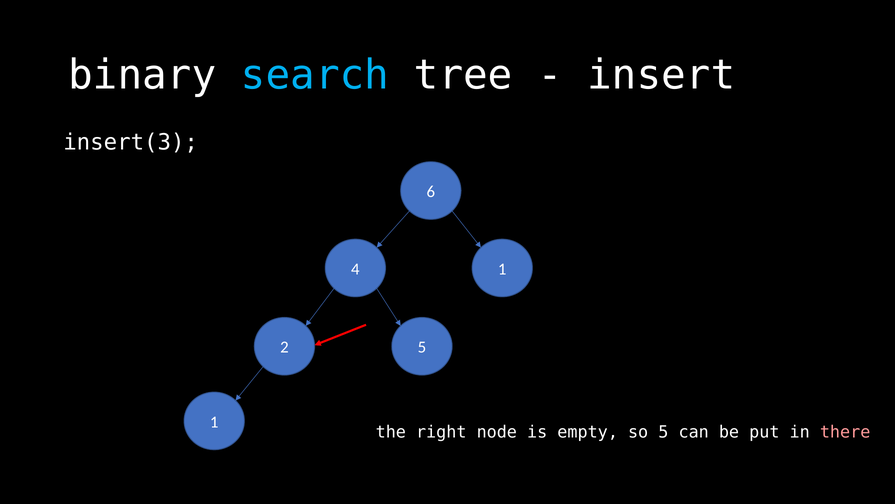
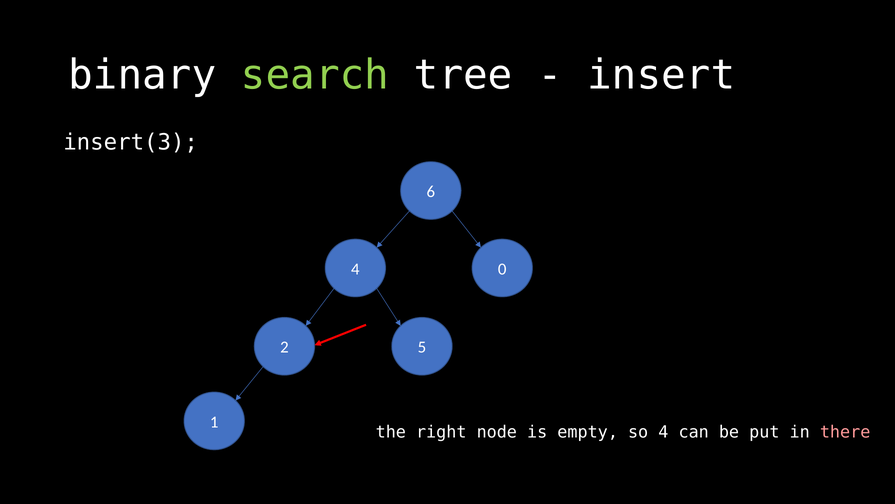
search colour: light blue -> light green
4 1: 1 -> 0
so 5: 5 -> 4
